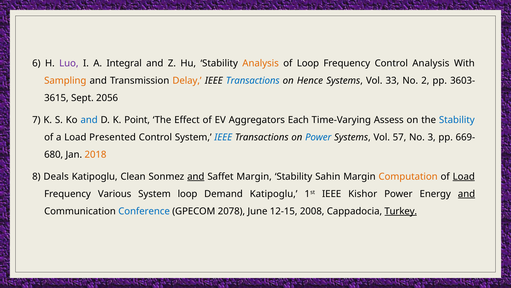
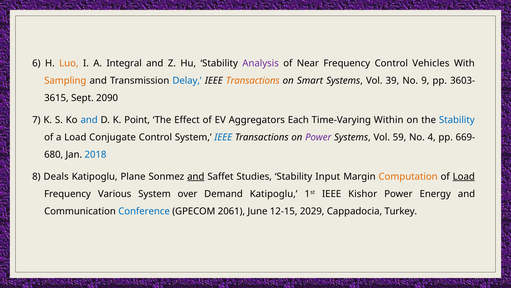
Luo colour: purple -> orange
Analysis at (261, 63) colour: orange -> purple
of Loop: Loop -> Near
Control Analysis: Analysis -> Vehicles
Delay colour: orange -> blue
Transactions at (253, 80) colour: blue -> orange
Hence: Hence -> Smart
33: 33 -> 39
2: 2 -> 9
2056: 2056 -> 2090
Assess: Assess -> Within
Presented: Presented -> Conjugate
Power at (318, 137) colour: blue -> purple
57: 57 -> 59
3: 3 -> 4
2018 colour: orange -> blue
Clean: Clean -> Plane
Saffet Margin: Margin -> Studies
Sahin: Sahin -> Input
System loop: loop -> over
and at (467, 194) underline: present -> none
2078: 2078 -> 2061
2008: 2008 -> 2029
Turkey underline: present -> none
